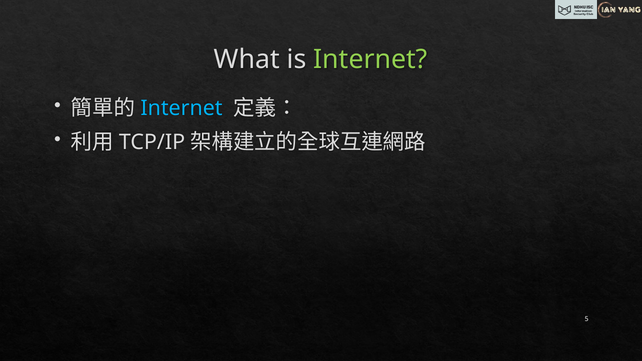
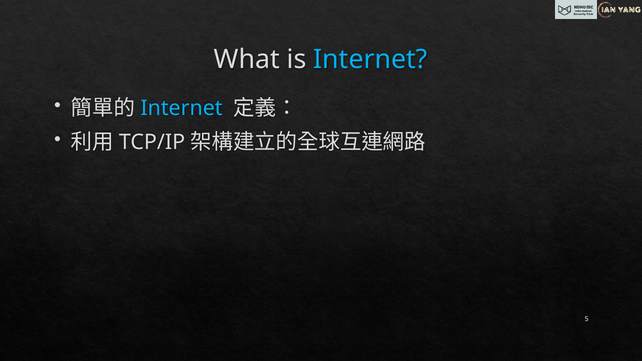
Internet at (370, 60) colour: light green -> light blue
